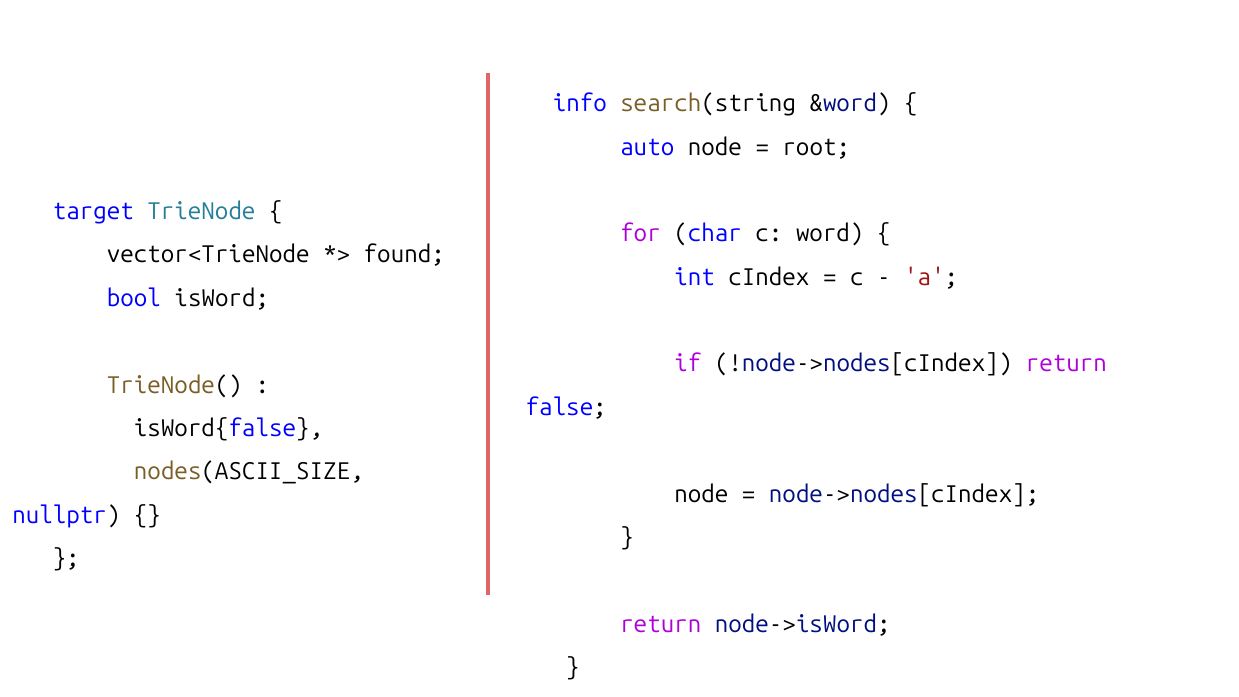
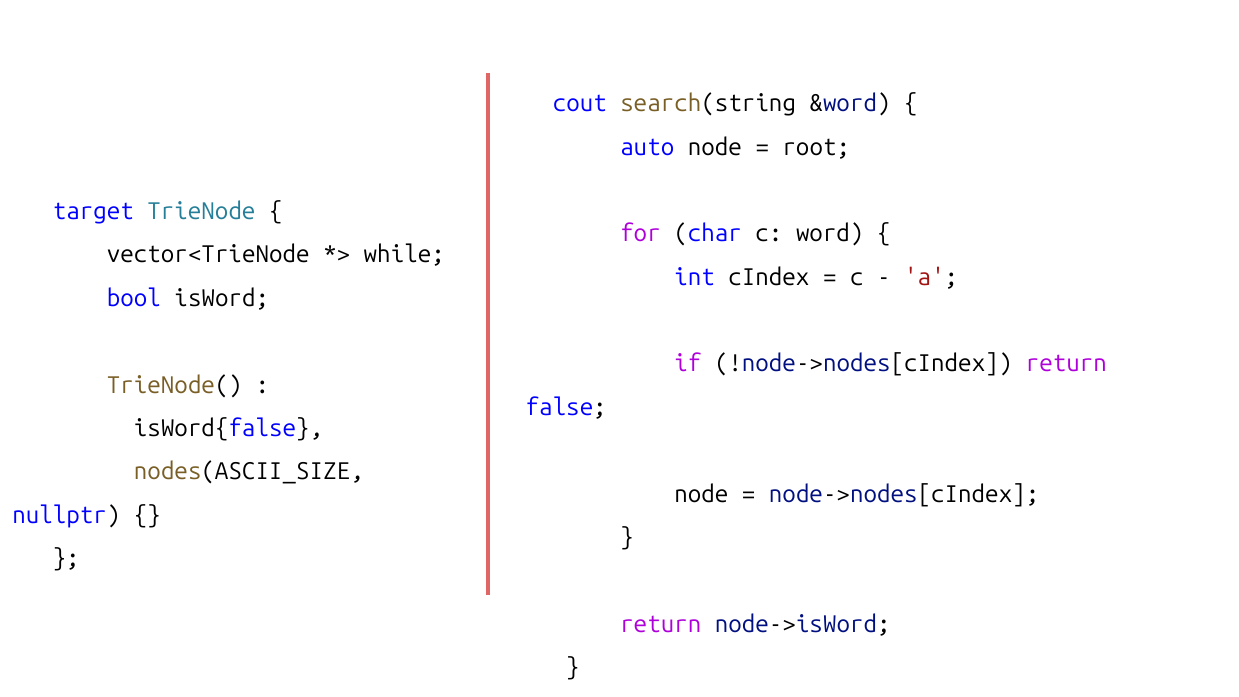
info: info -> cout
found: found -> while
